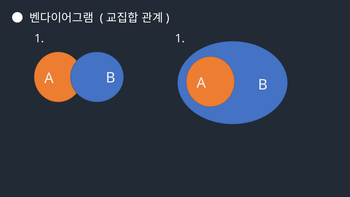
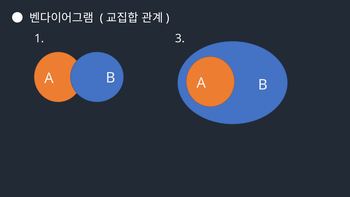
1 1: 1 -> 3
